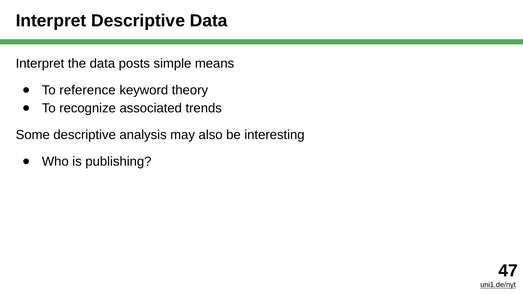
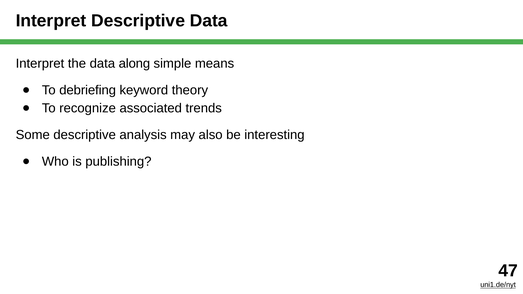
posts: posts -> along
reference: reference -> debriefing
